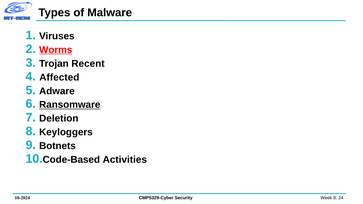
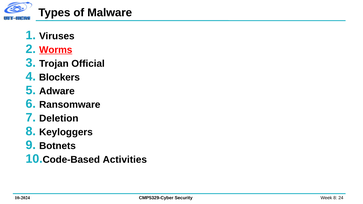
Recent: Recent -> Official
Affected: Affected -> Blockers
Ransomware underline: present -> none
